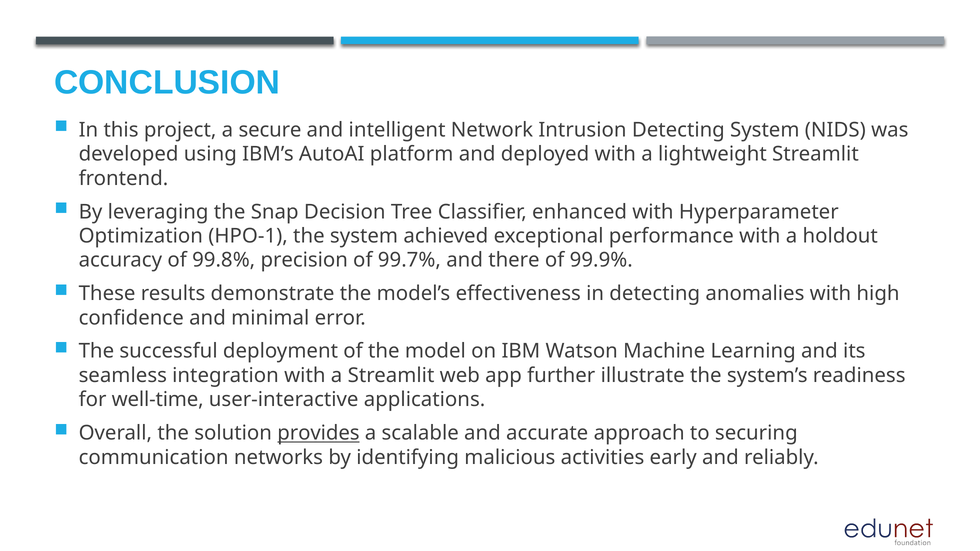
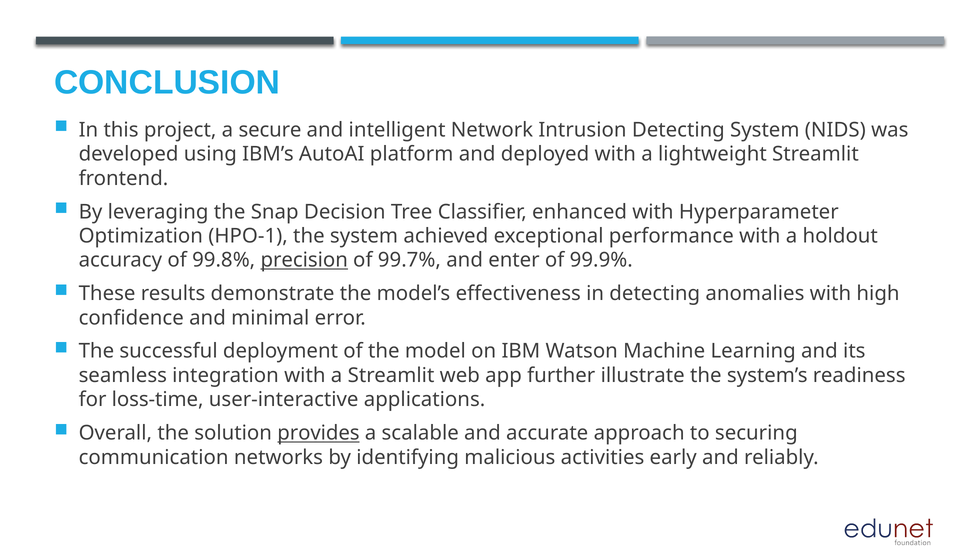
precision underline: none -> present
there: there -> enter
well-time: well-time -> loss-time
